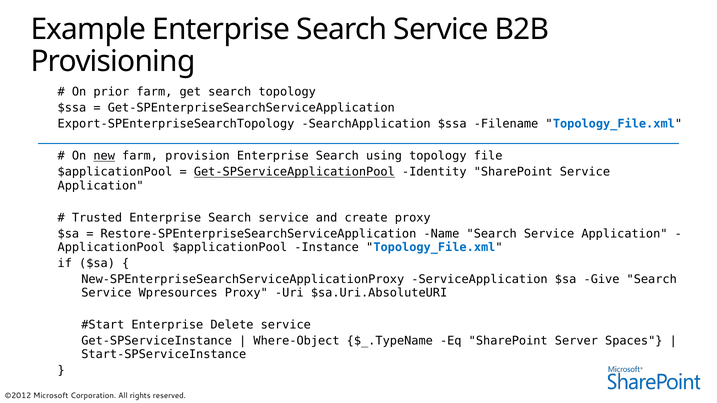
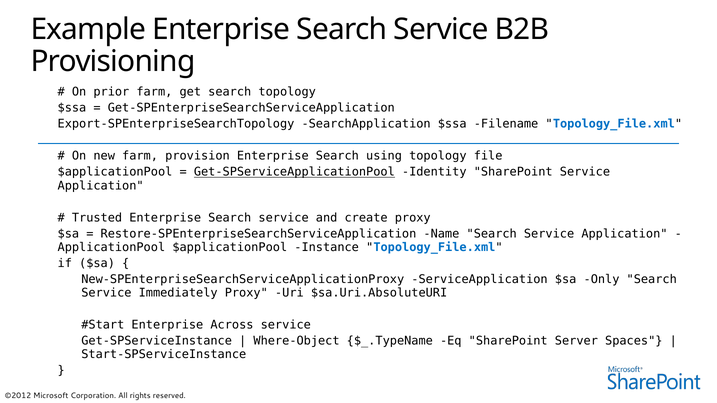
new underline: present -> none
Give: Give -> Only
Wpresources: Wpresources -> Immediately
Delete: Delete -> Across
